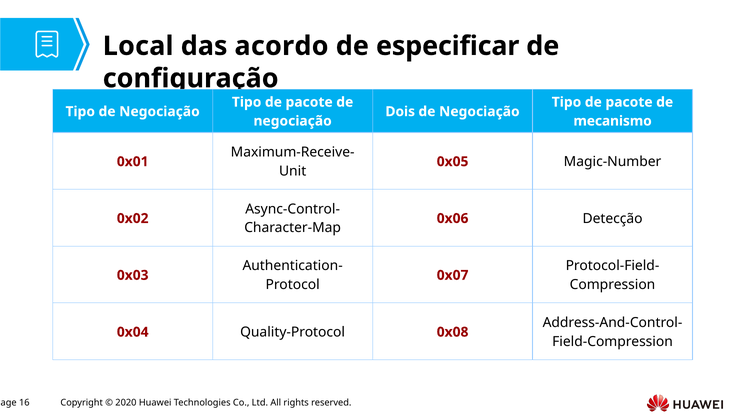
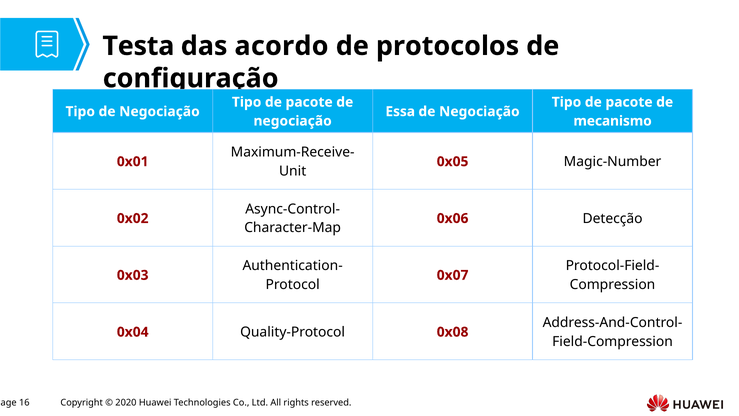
Local: Local -> Testa
especificar: especificar -> protocolos
Dois: Dois -> Essa
